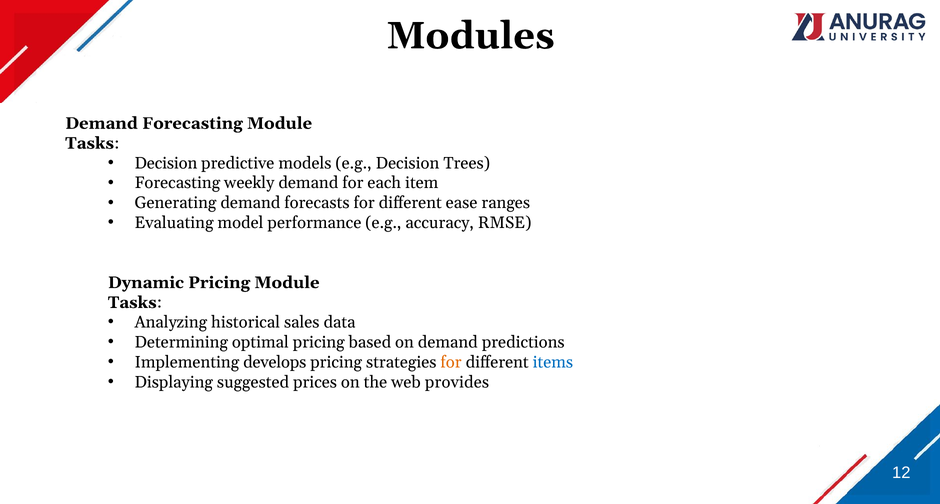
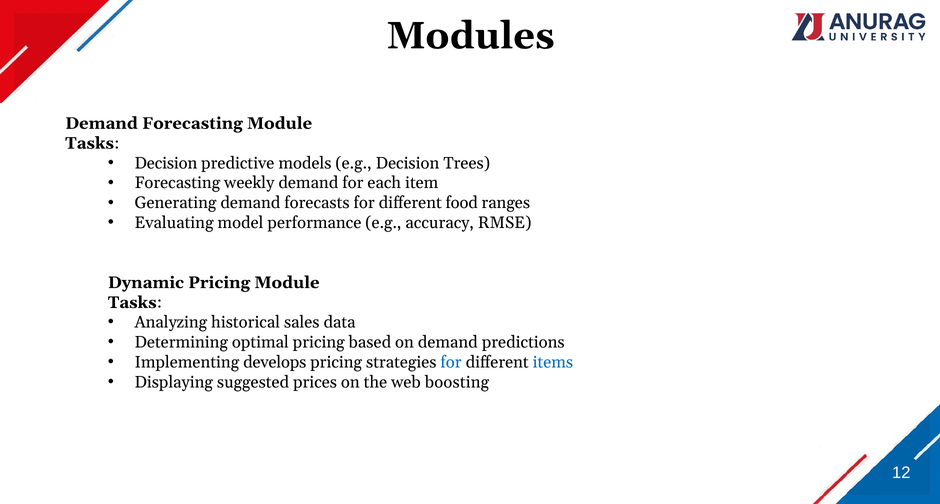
ease: ease -> food
for at (451, 362) colour: orange -> blue
provides: provides -> boosting
